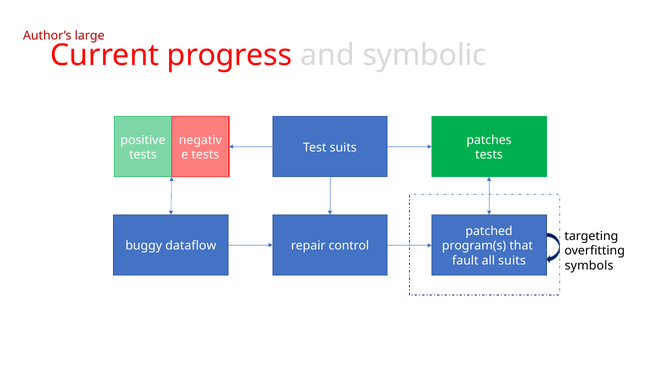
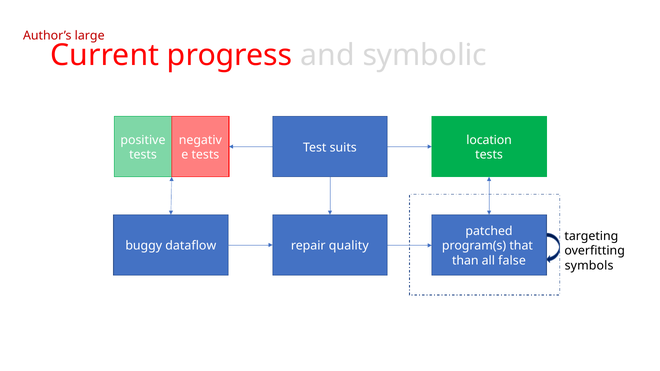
patches: patches -> location
control: control -> quality
fault: fault -> than
all suits: suits -> false
